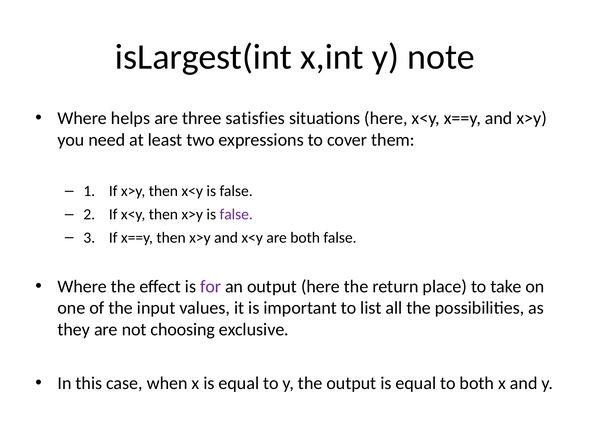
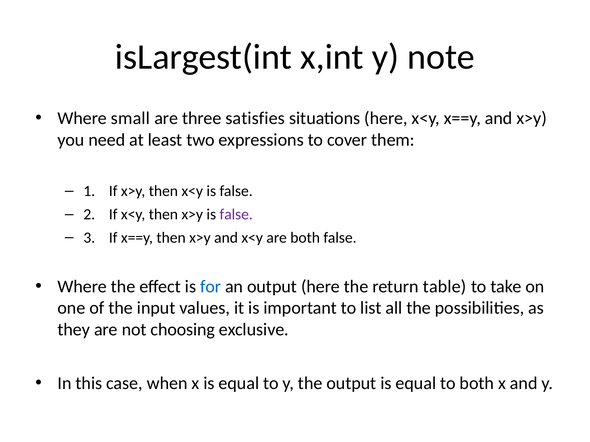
helps: helps -> small
for colour: purple -> blue
place: place -> table
